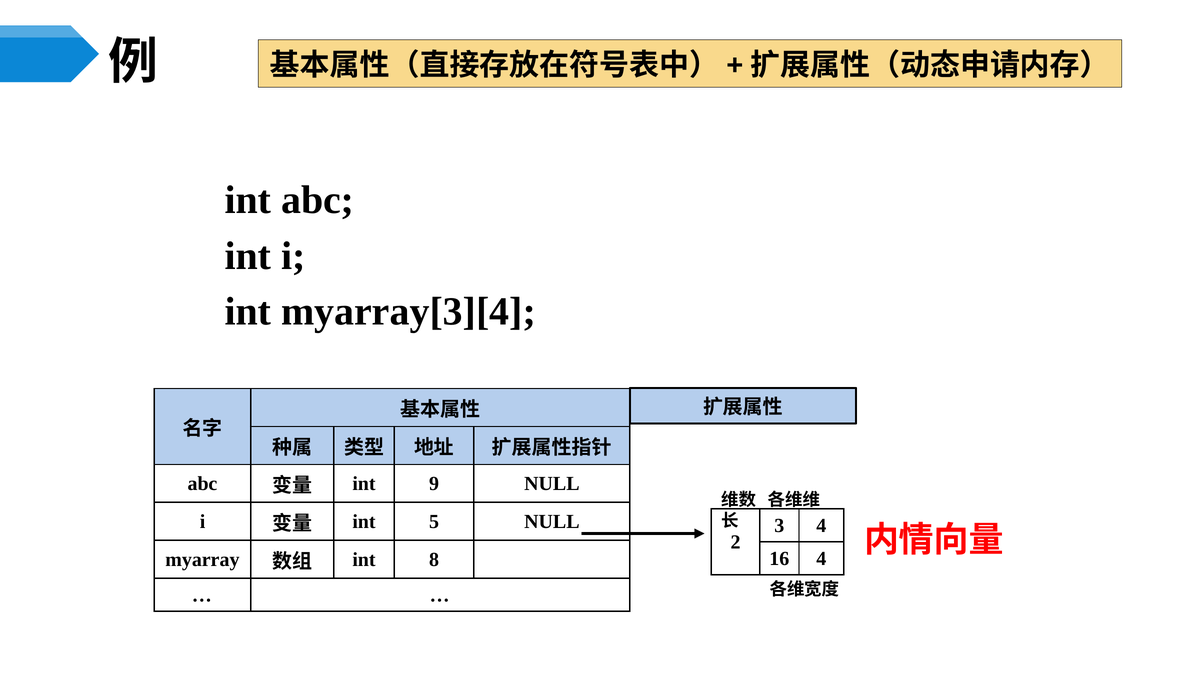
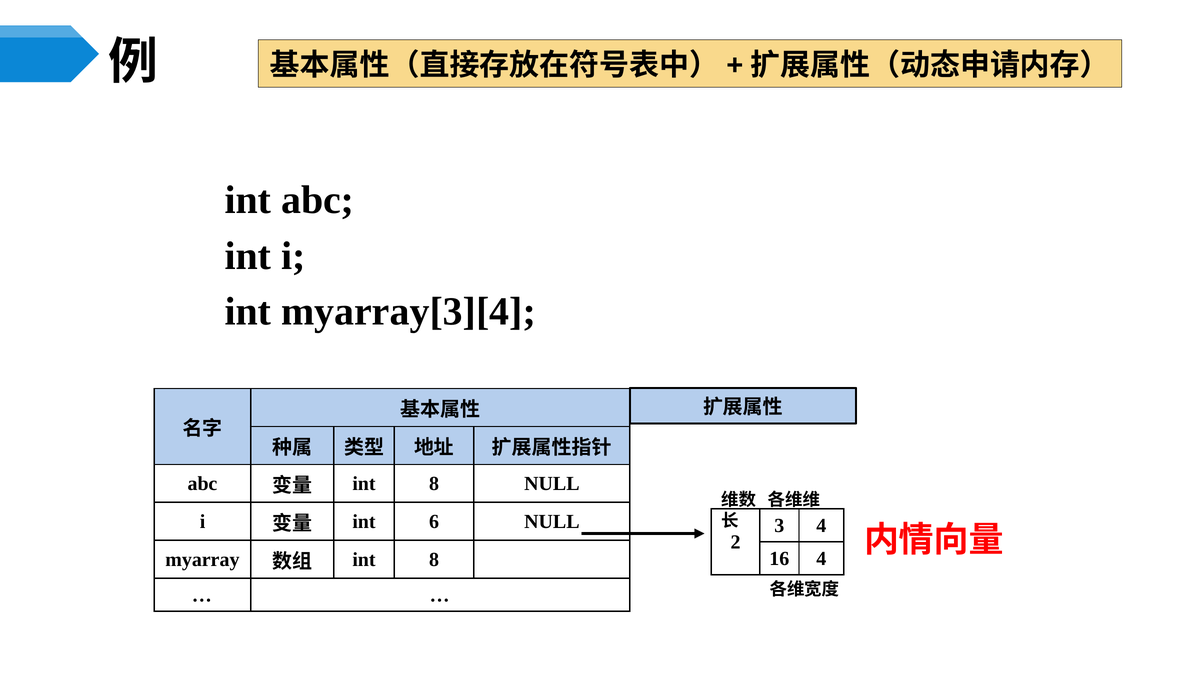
9 at (434, 483): 9 -> 8
5: 5 -> 6
